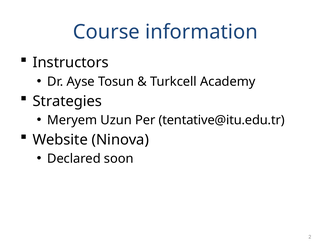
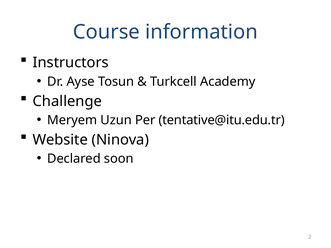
Strategies: Strategies -> Challenge
